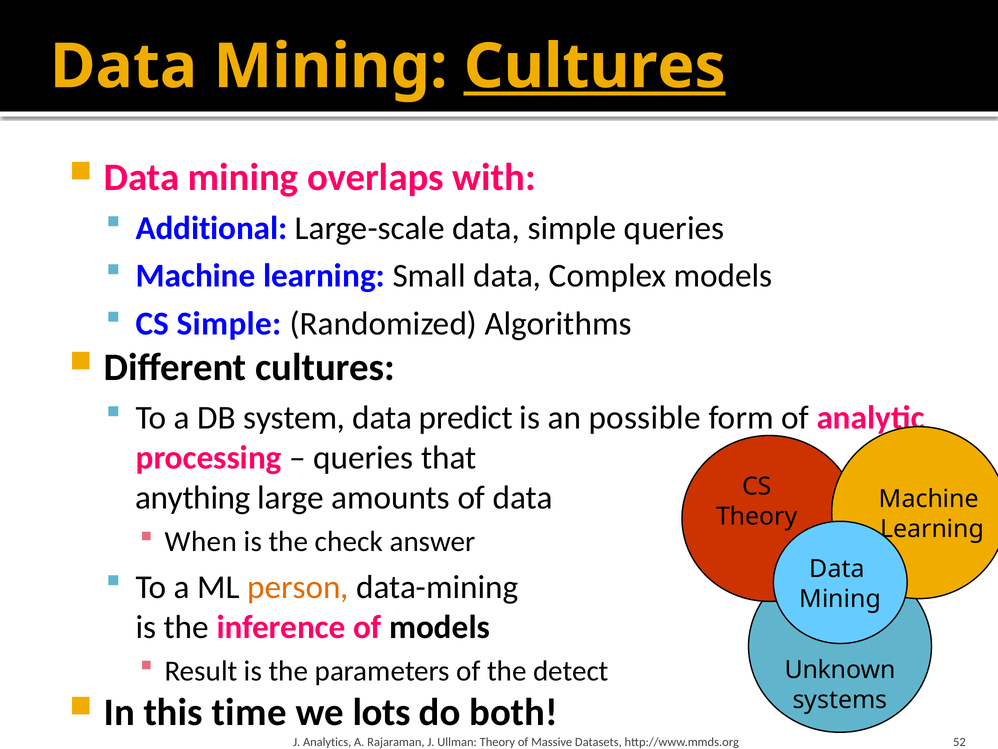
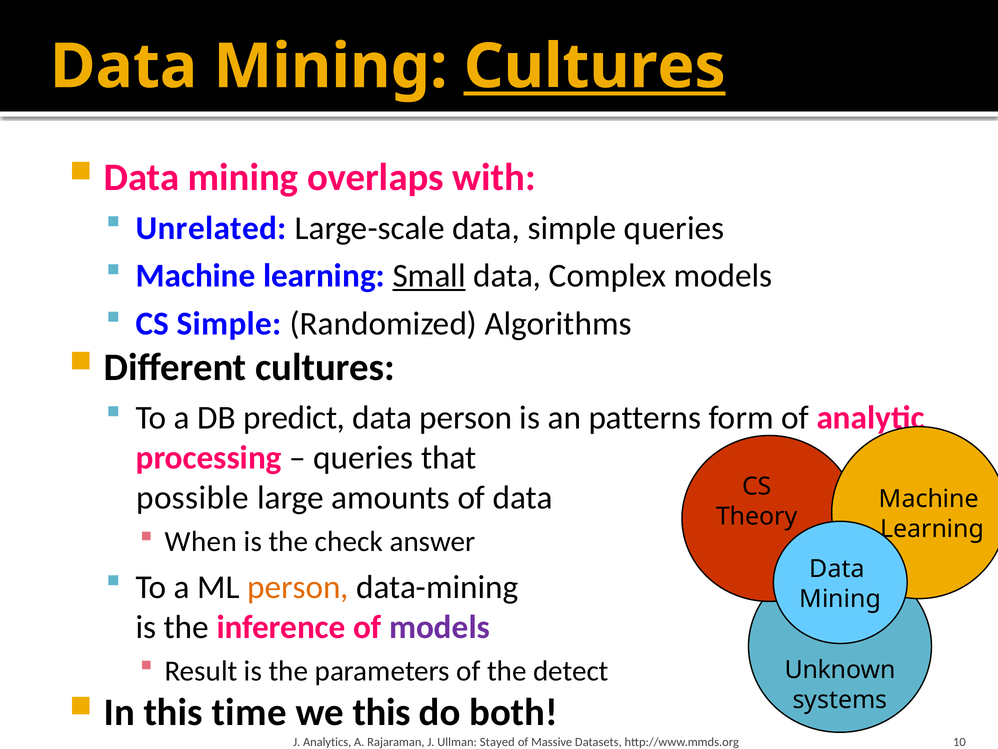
Additional: Additional -> Unrelated
Small underline: none -> present
system: system -> predict
data predict: predict -> person
possible: possible -> patterns
anything: anything -> possible
models at (439, 627) colour: black -> purple
we lots: lots -> this
Ullman Theory: Theory -> Stayed
52: 52 -> 10
